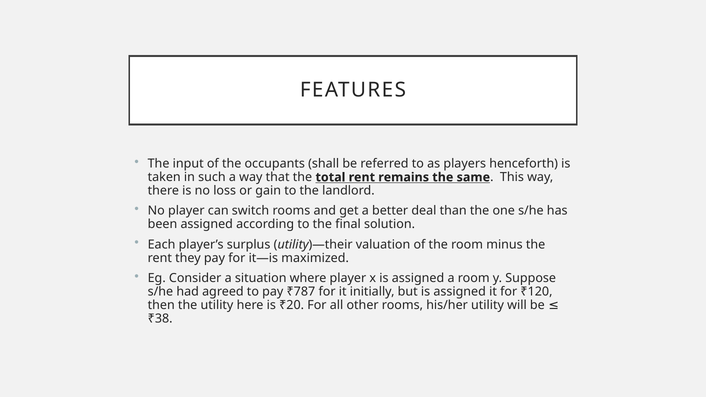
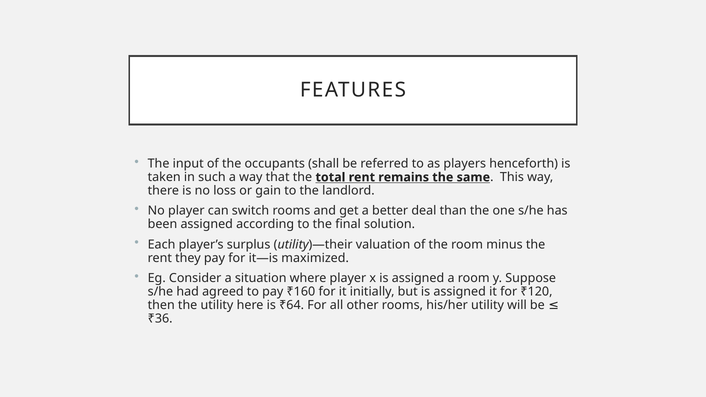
₹787: ₹787 -> ₹160
₹20: ₹20 -> ₹64
₹38: ₹38 -> ₹36
